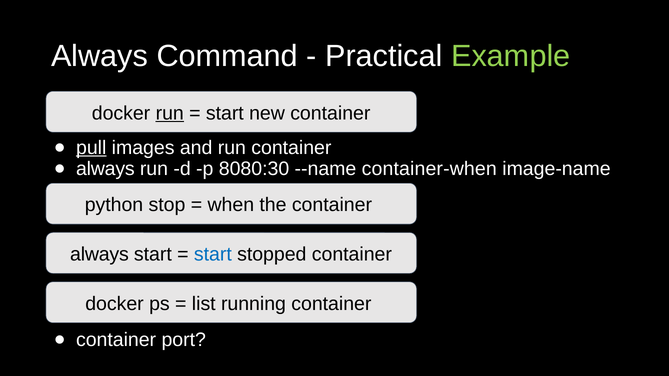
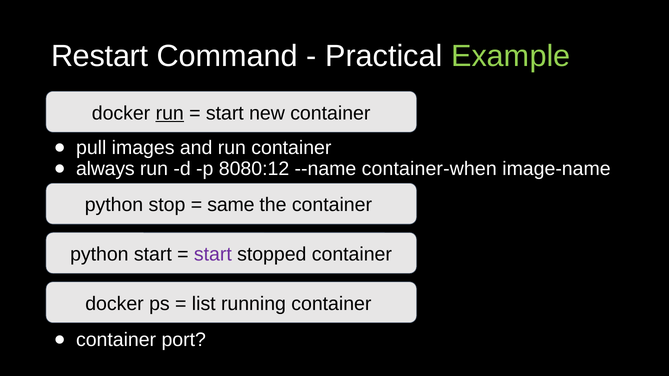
Always at (100, 56): Always -> Restart
pull underline: present -> none
8080:30: 8080:30 -> 8080:12
when: when -> same
always at (99, 255): always -> python
start at (213, 255) colour: blue -> purple
